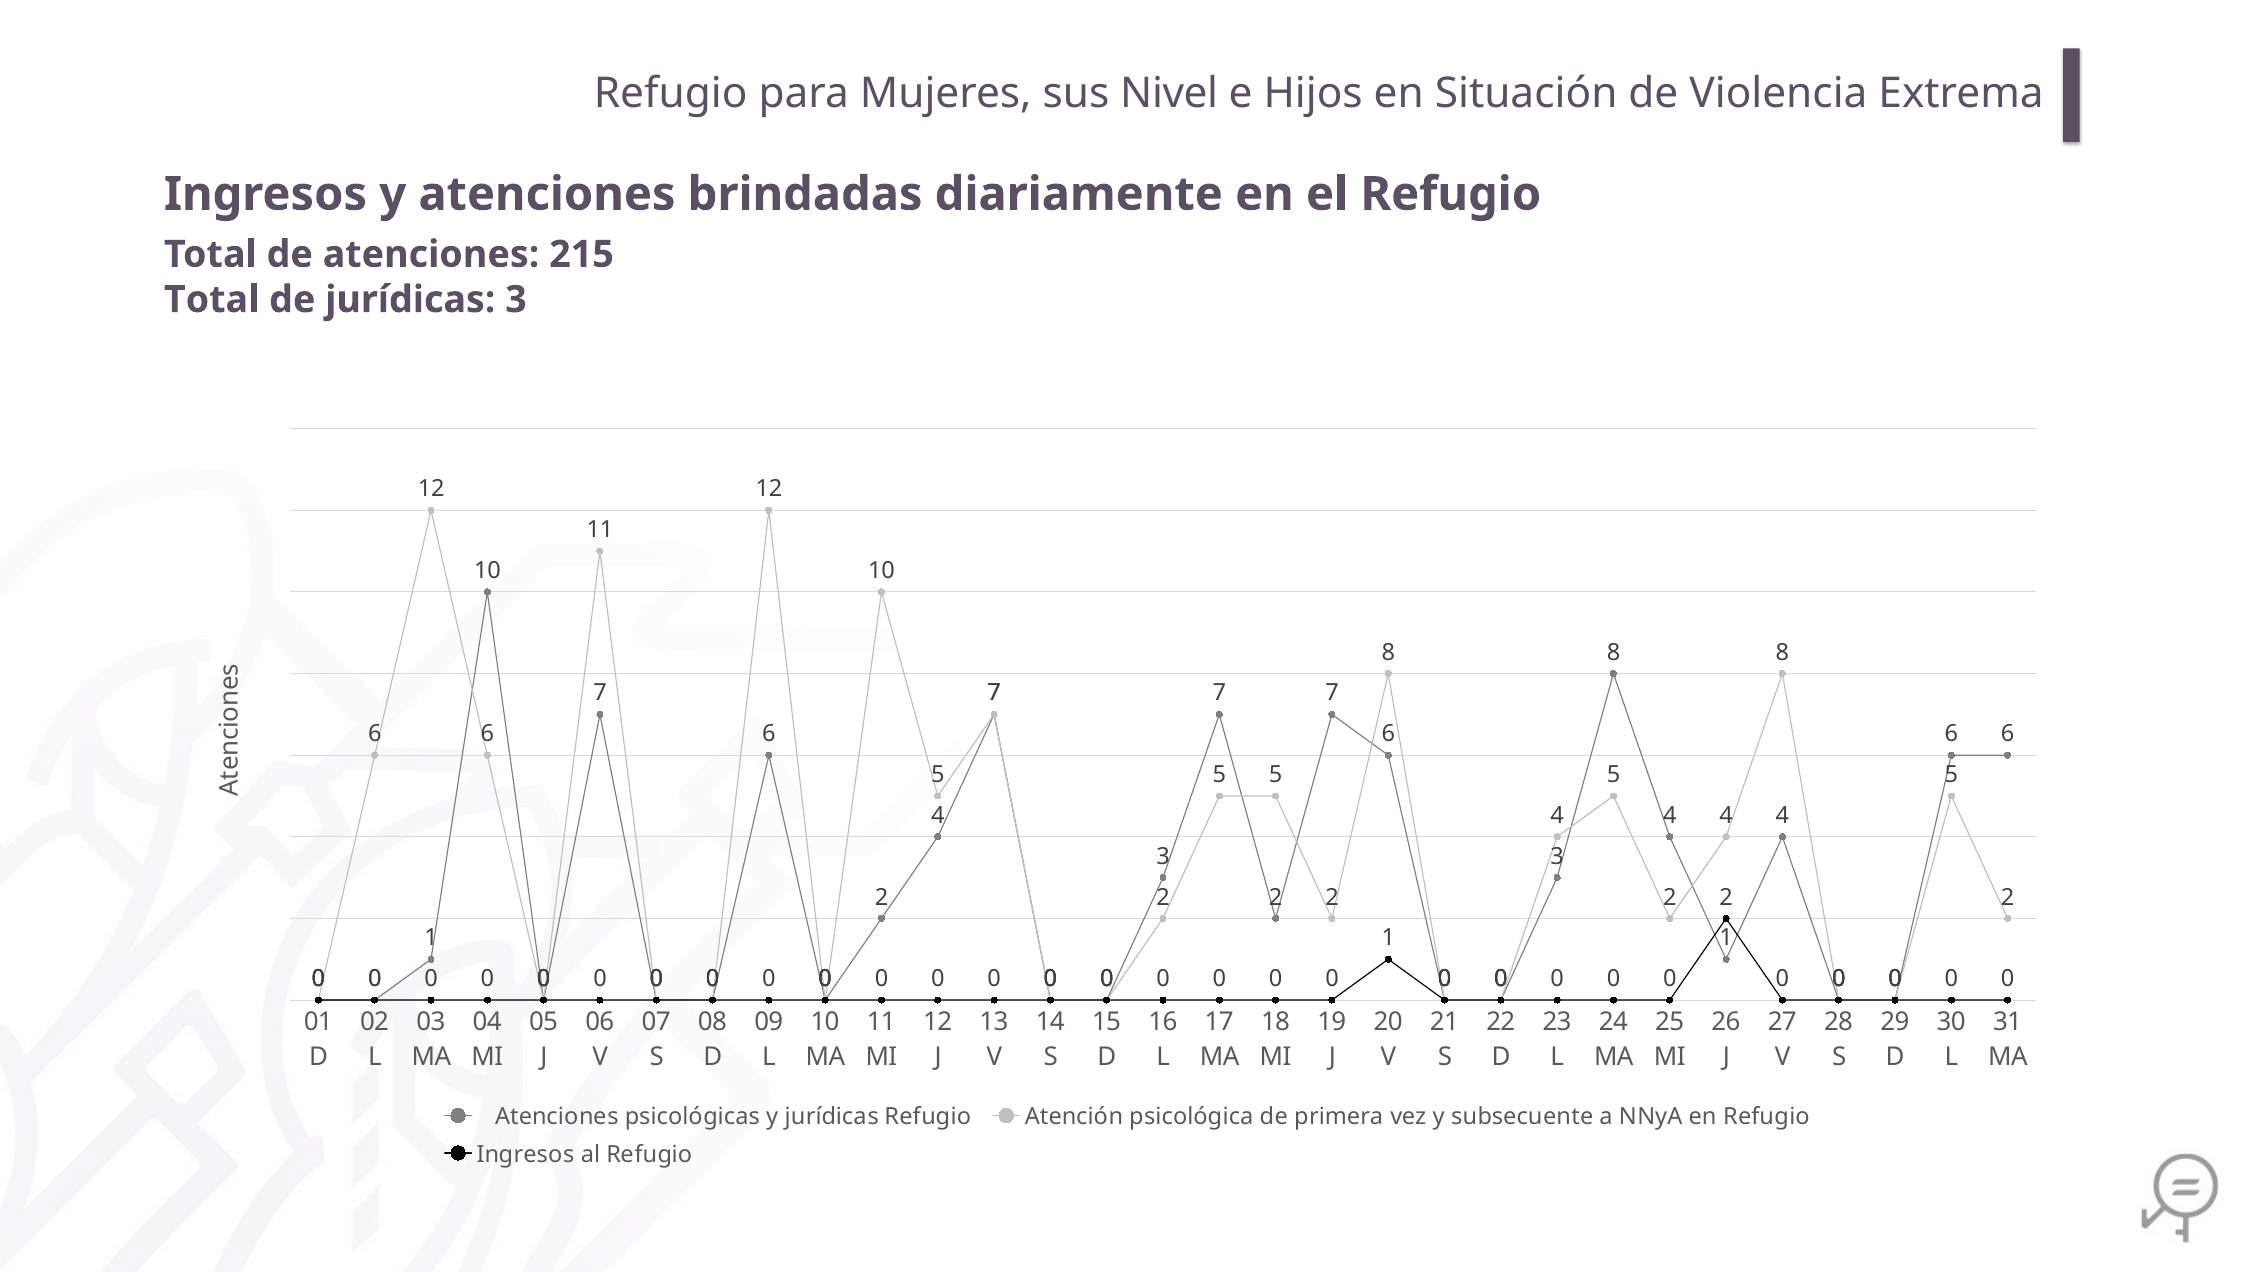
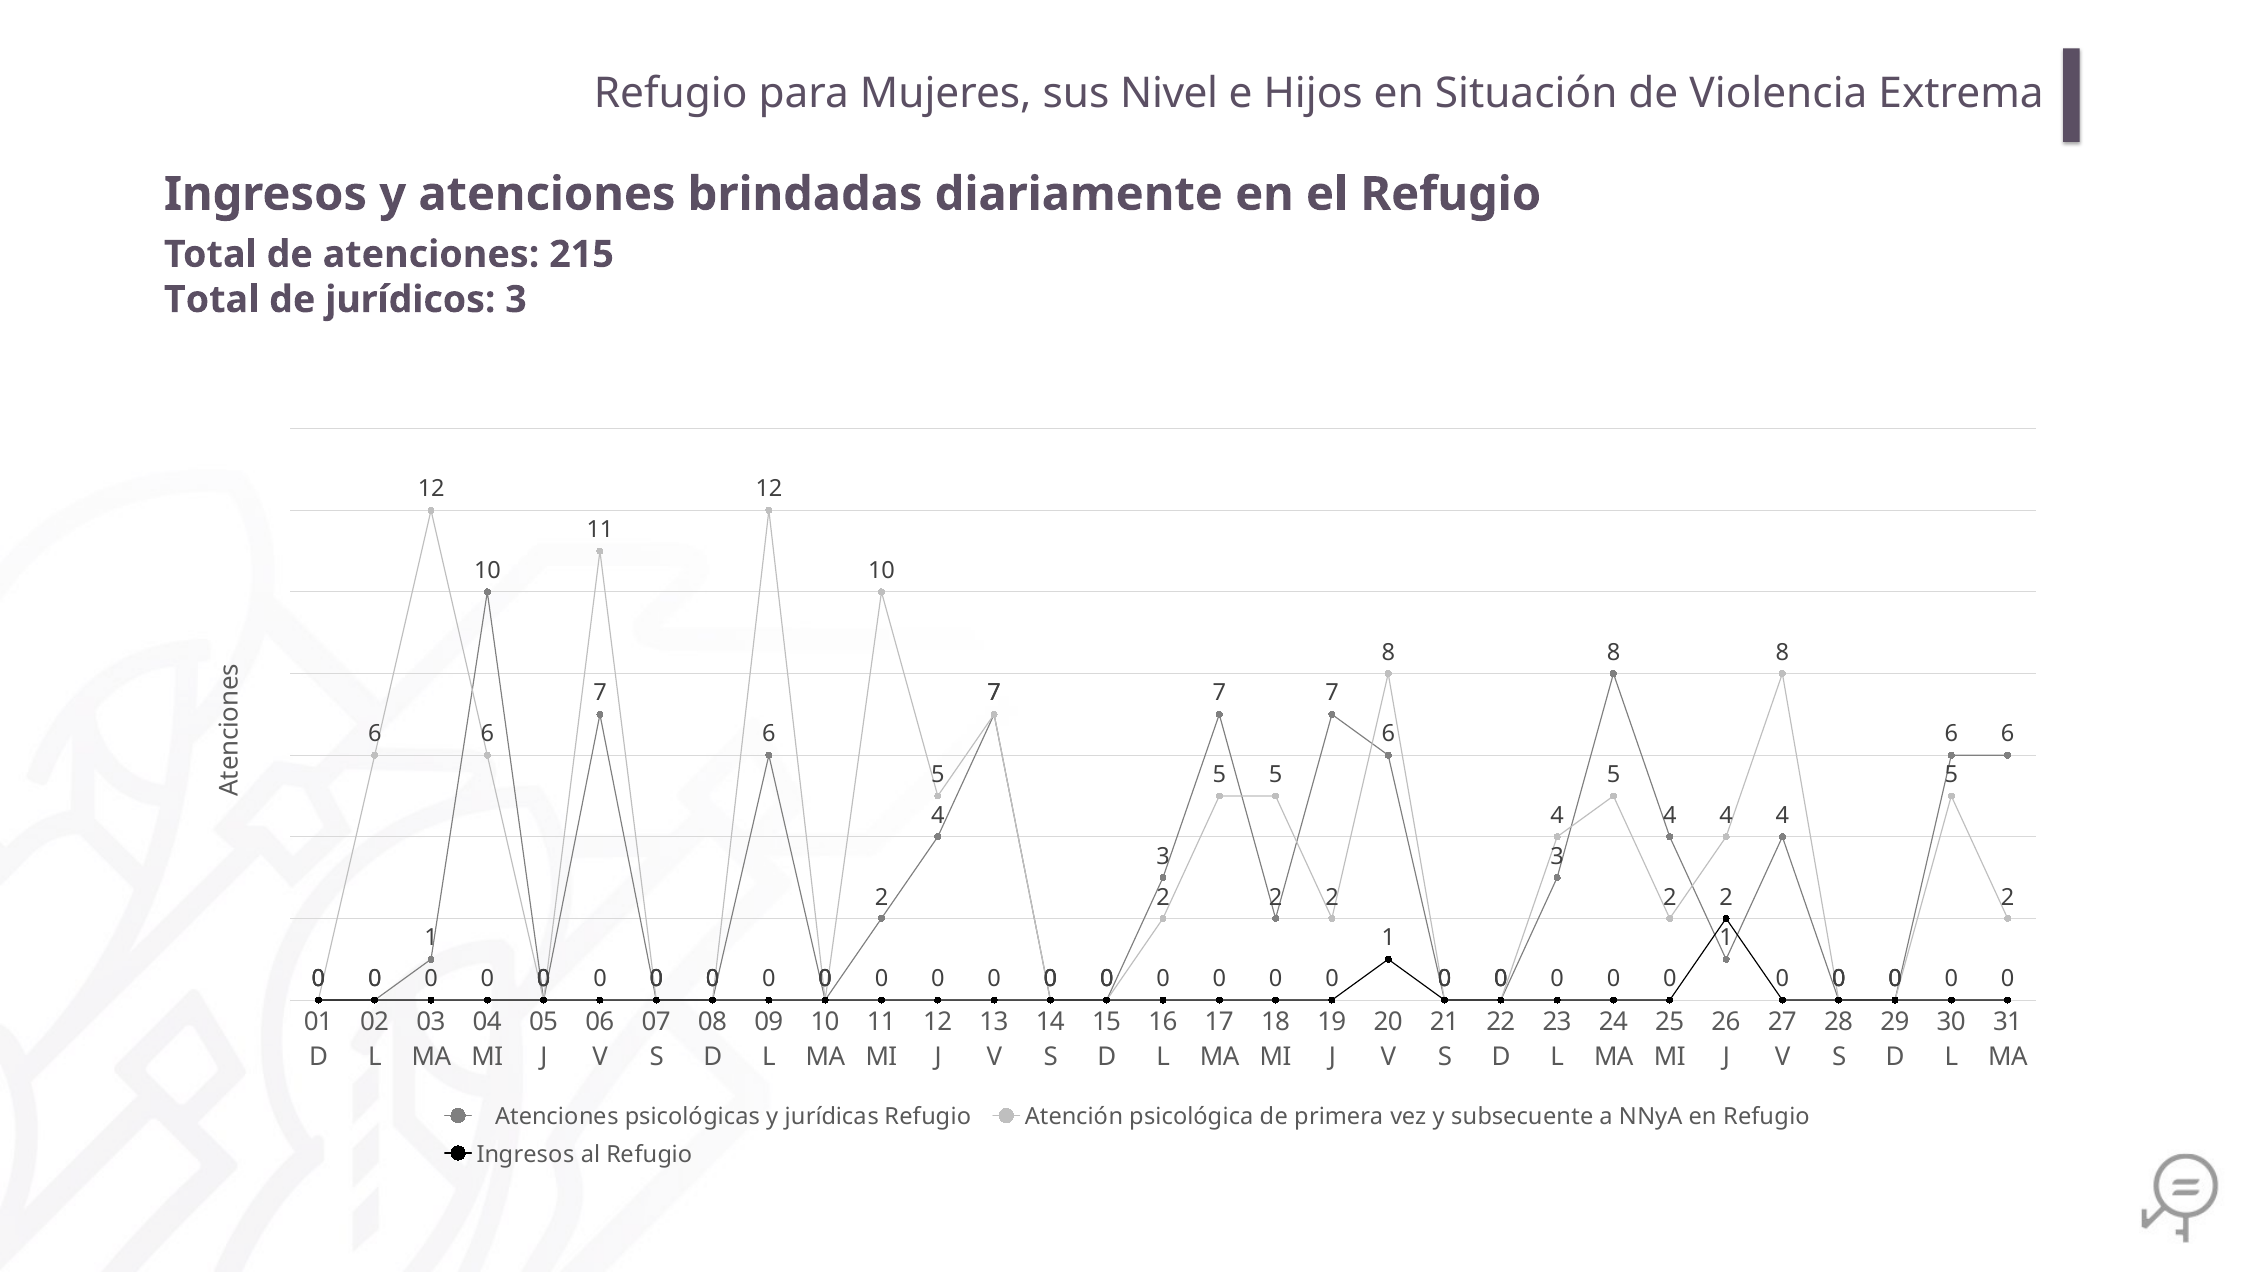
de jurídicas: jurídicas -> jurídicos
